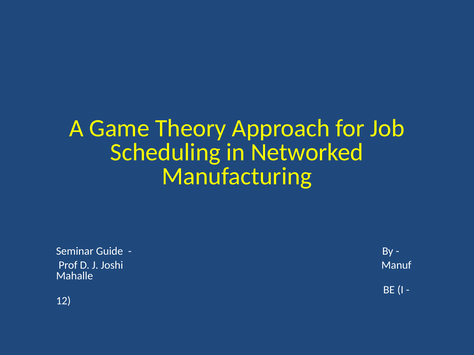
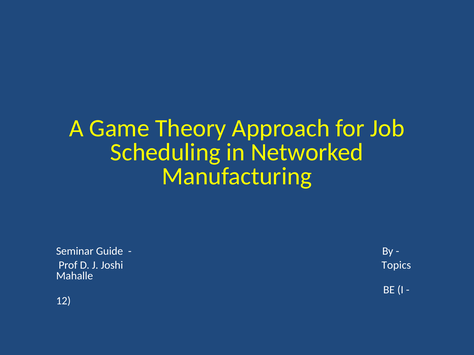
Manuf: Manuf -> Topics
